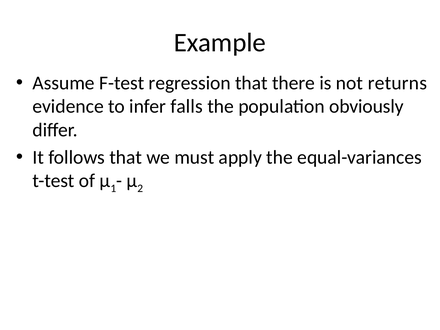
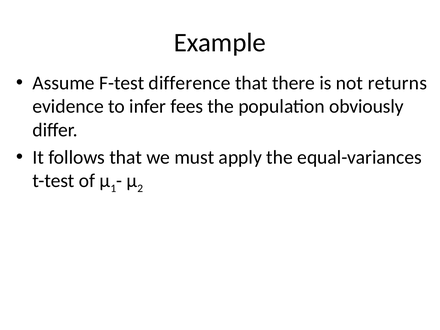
regression: regression -> difference
falls: falls -> fees
